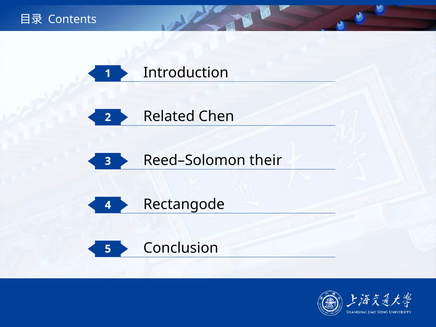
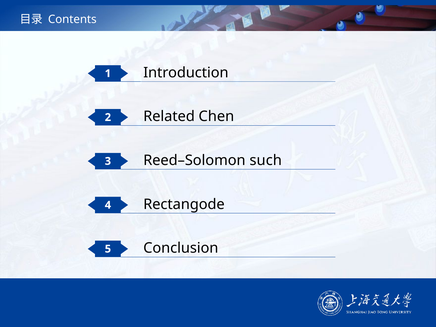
their: their -> such
